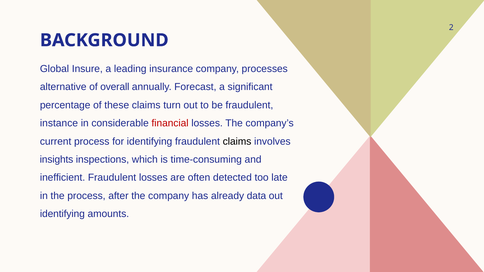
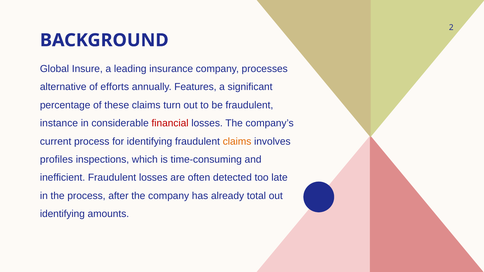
overall: overall -> efforts
Forecast: Forecast -> Features
claims at (237, 141) colour: black -> orange
insights: insights -> profiles
data: data -> total
